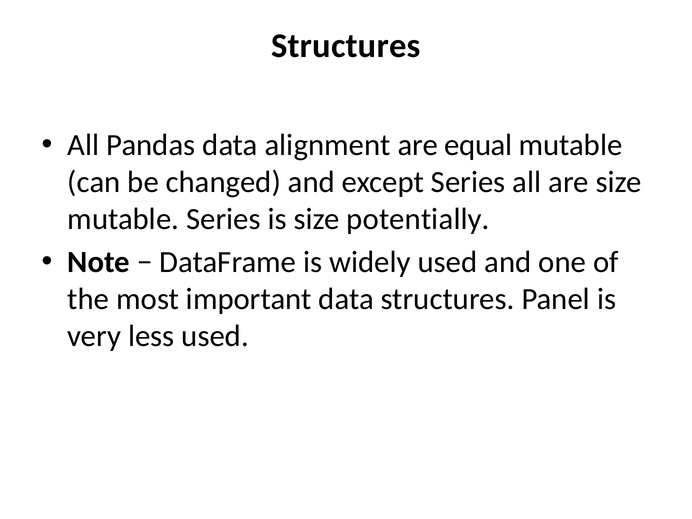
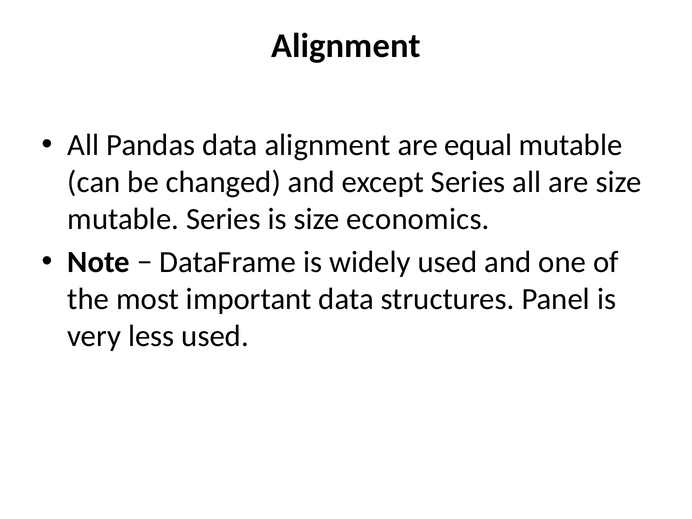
Structures at (346, 46): Structures -> Alignment
potentially: potentially -> economics
